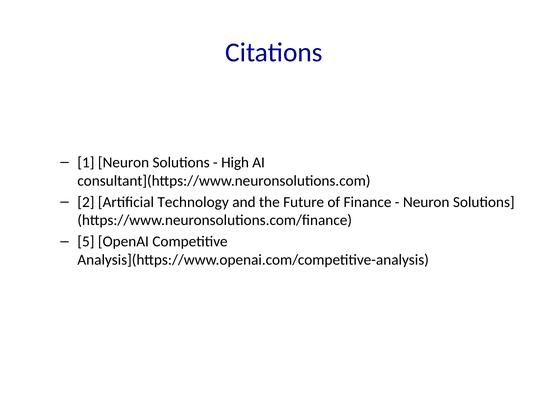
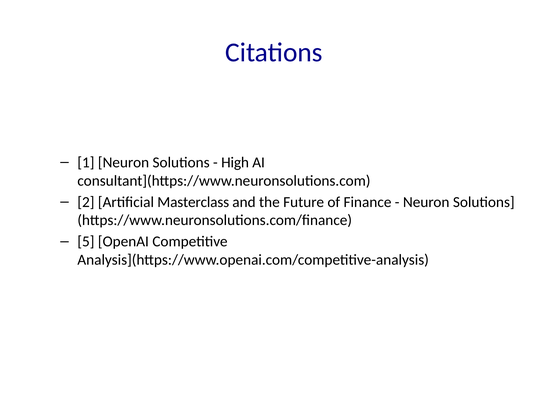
Technology: Technology -> Masterclass
